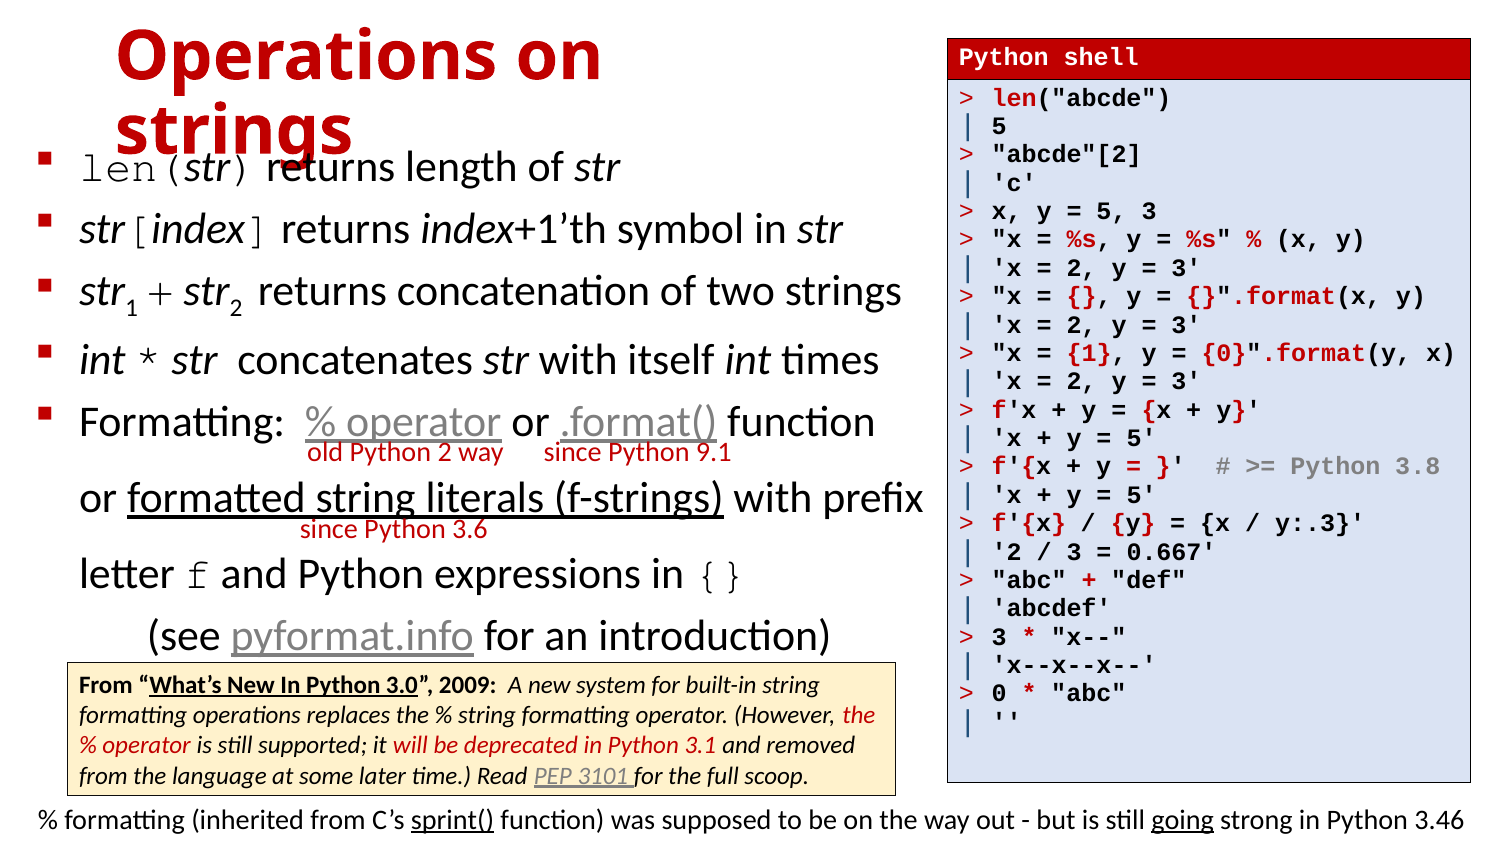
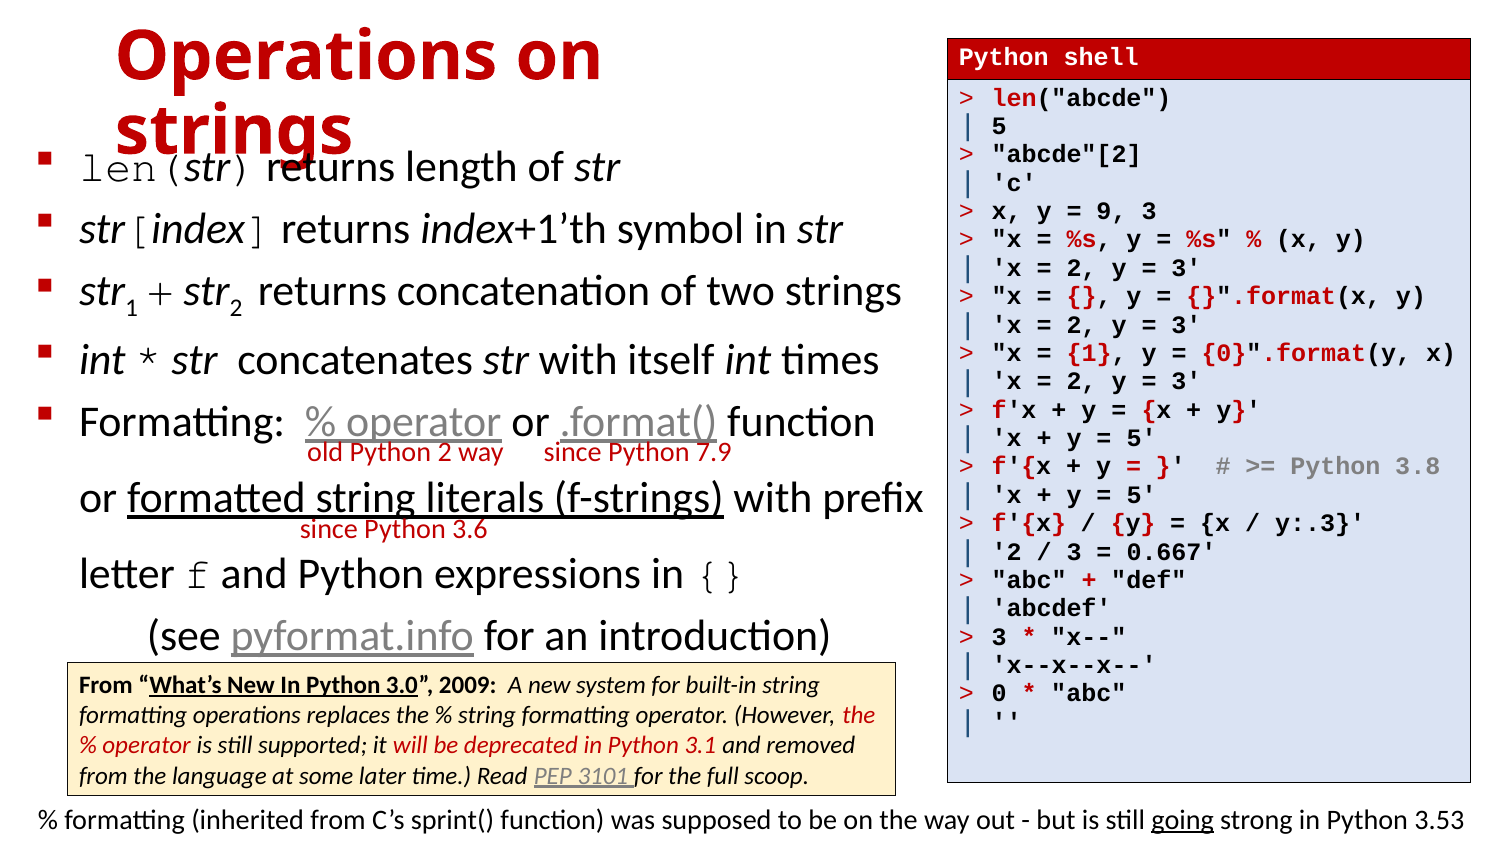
5 at (1112, 211): 5 -> 9
9.1: 9.1 -> 7.9
sprint( underline: present -> none
3.46: 3.46 -> 3.53
